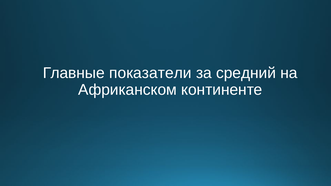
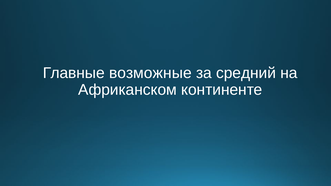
показатели: показатели -> возможные
